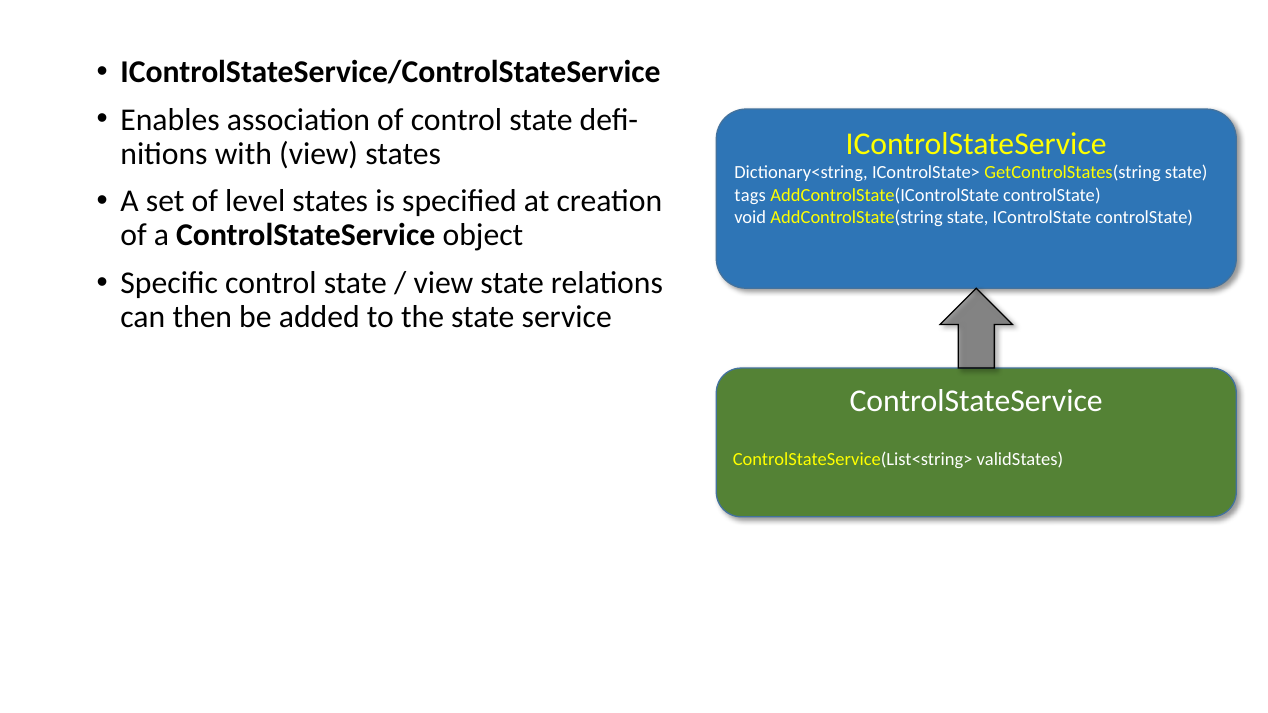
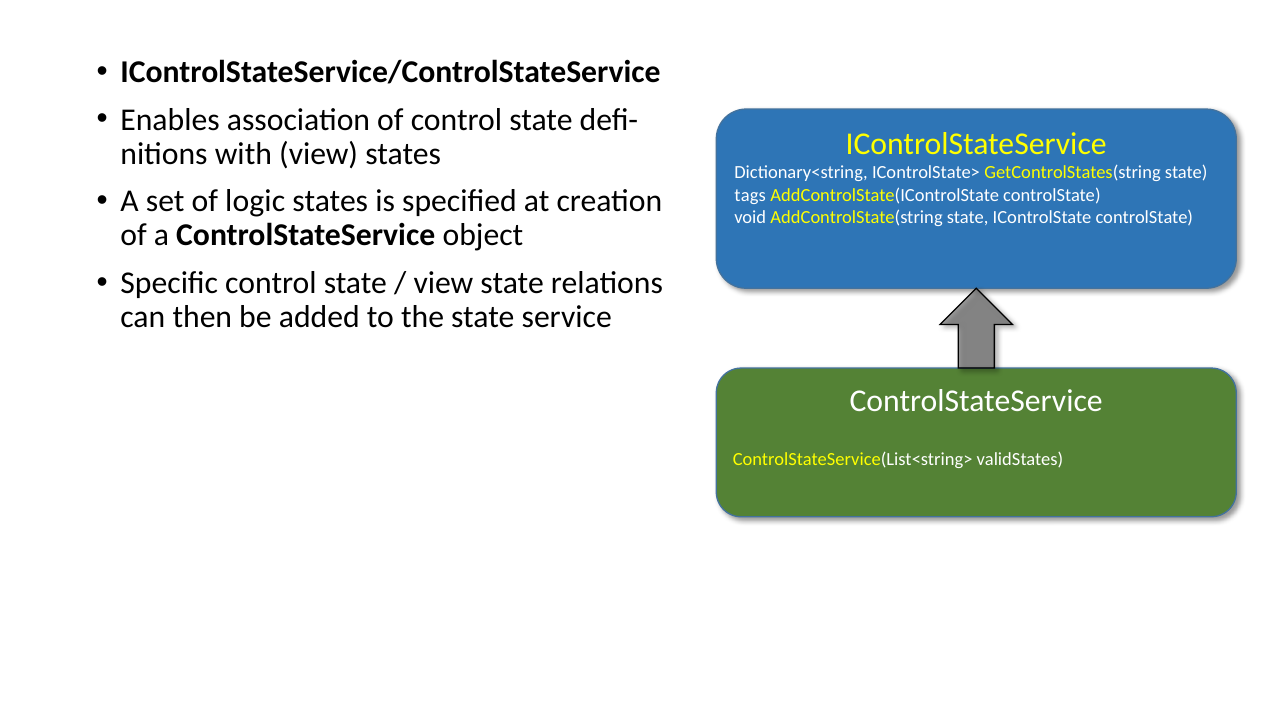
level: level -> logic
